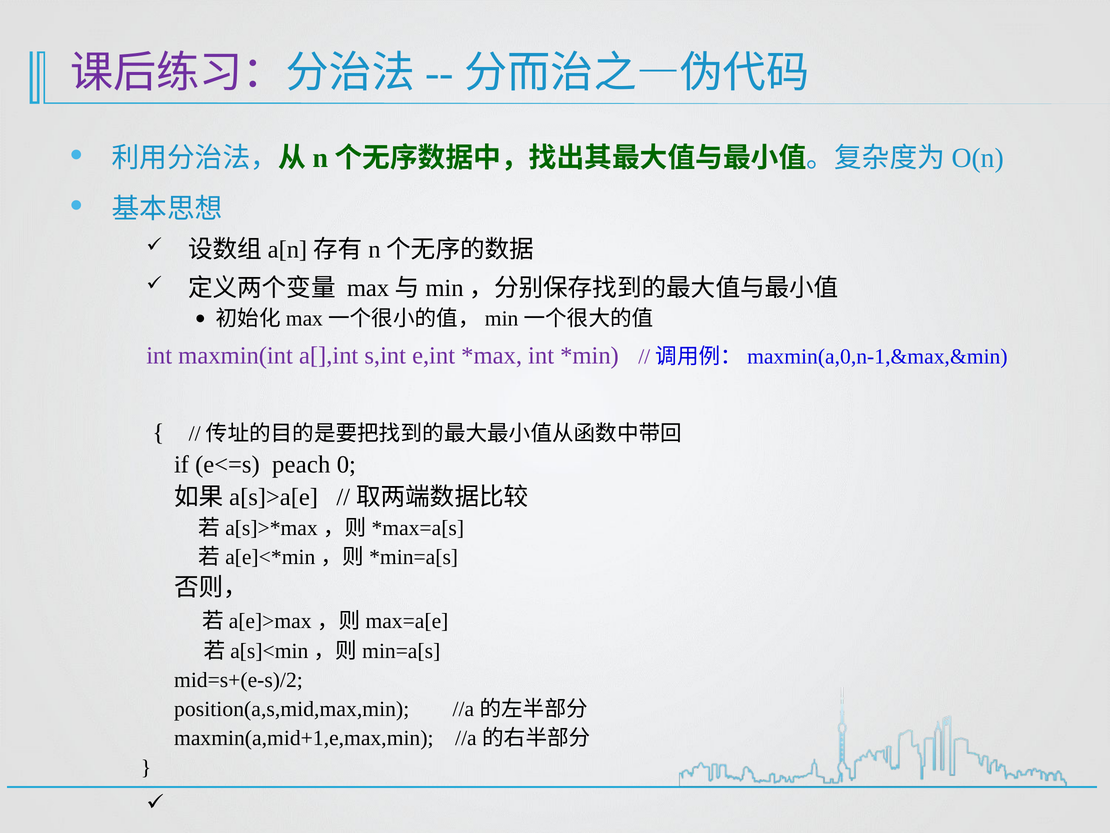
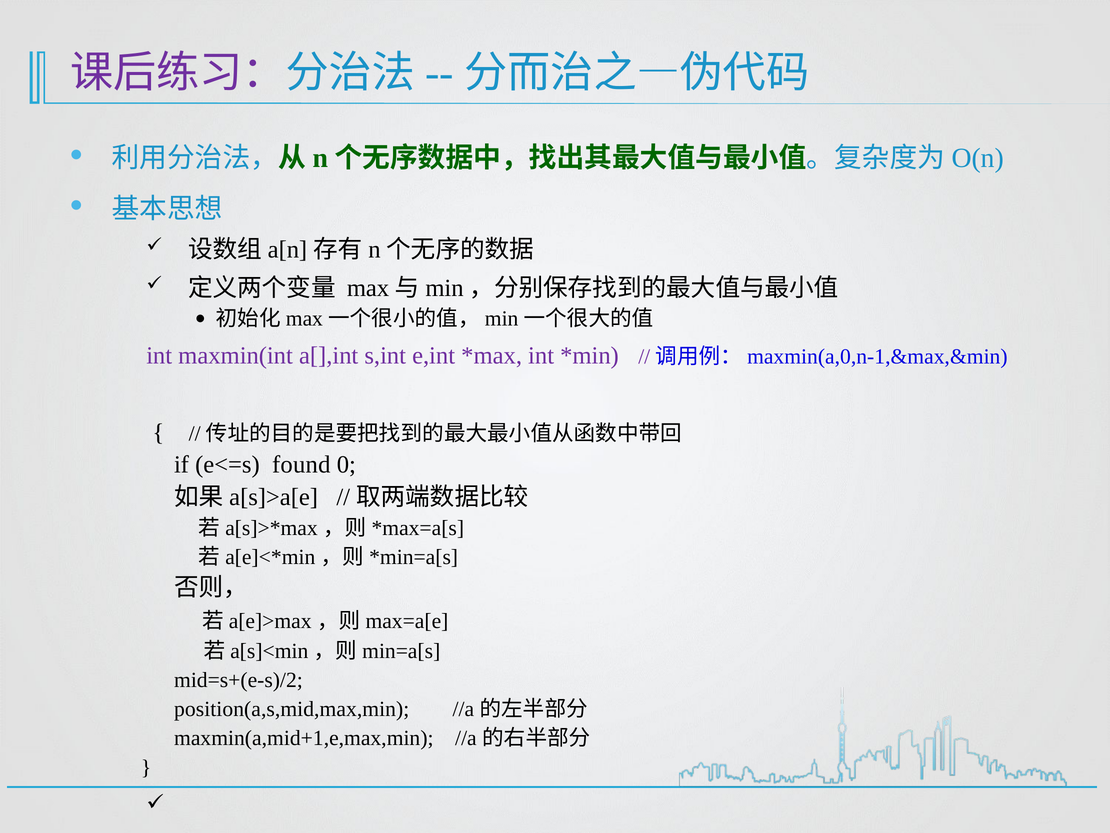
peach: peach -> found
